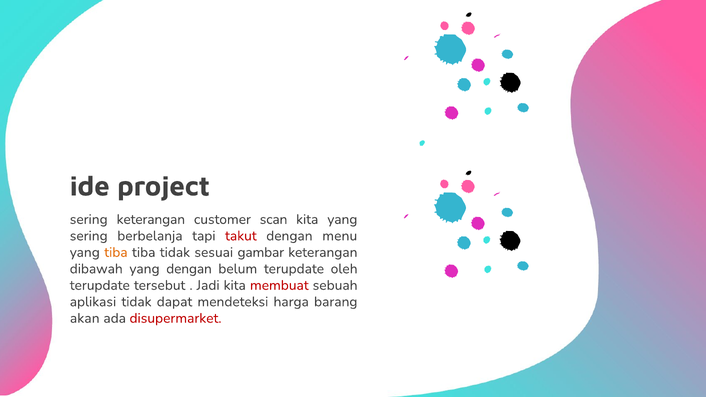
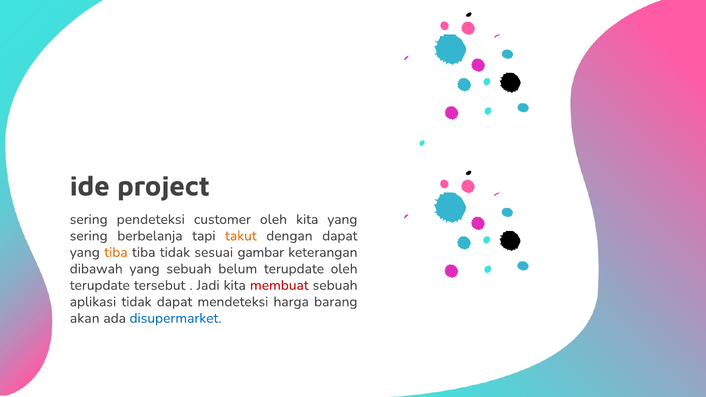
sering keterangan: keterangan -> pendeteksi
customer scan: scan -> oleh
takut colour: red -> orange
dengan menu: menu -> dapat
yang dengan: dengan -> sebuah
disupermarket colour: red -> blue
